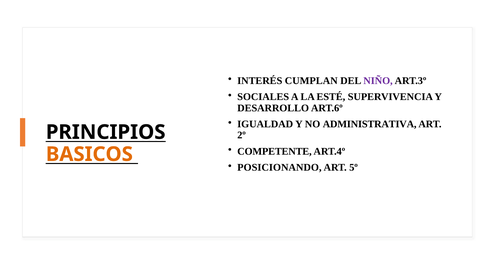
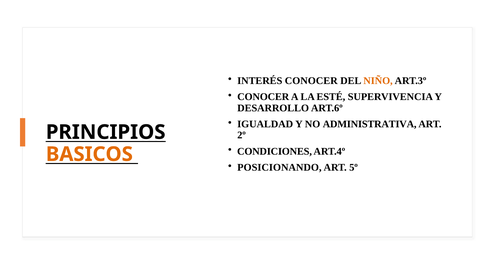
INTERÉS CUMPLAN: CUMPLAN -> CONOCER
NIÑO colour: purple -> orange
SOCIALES at (263, 97): SOCIALES -> CONOCER
COMPETENTE: COMPETENTE -> CONDICIONES
